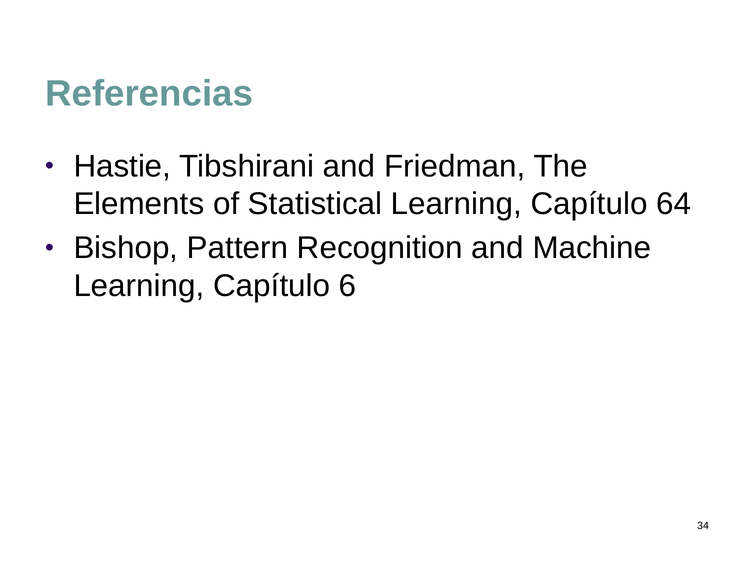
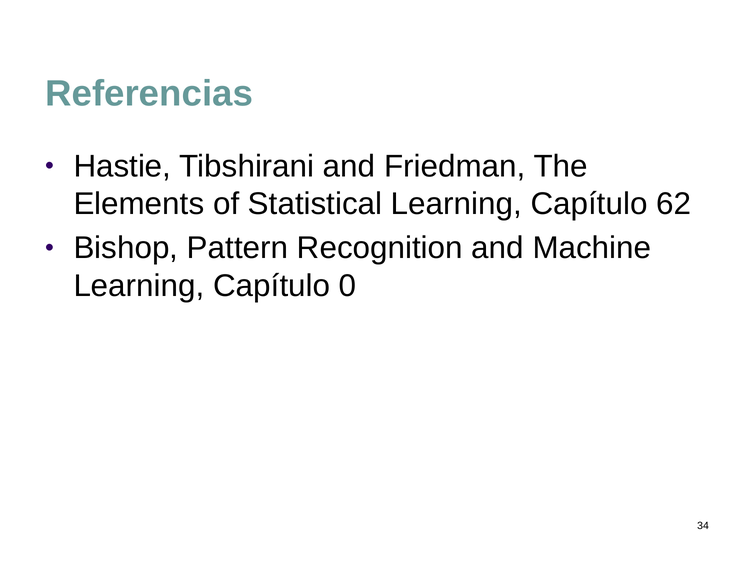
64: 64 -> 62
6: 6 -> 0
